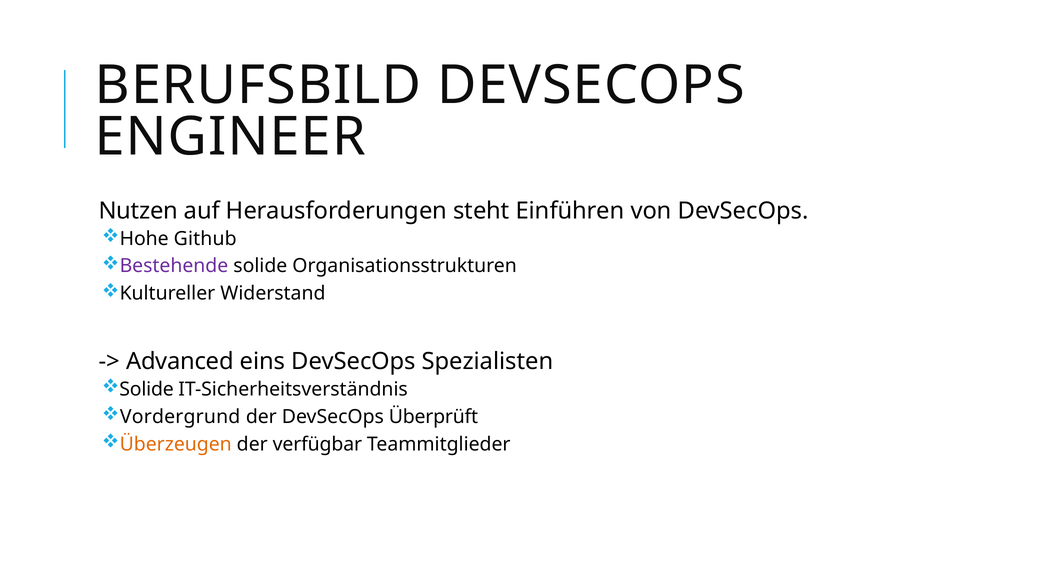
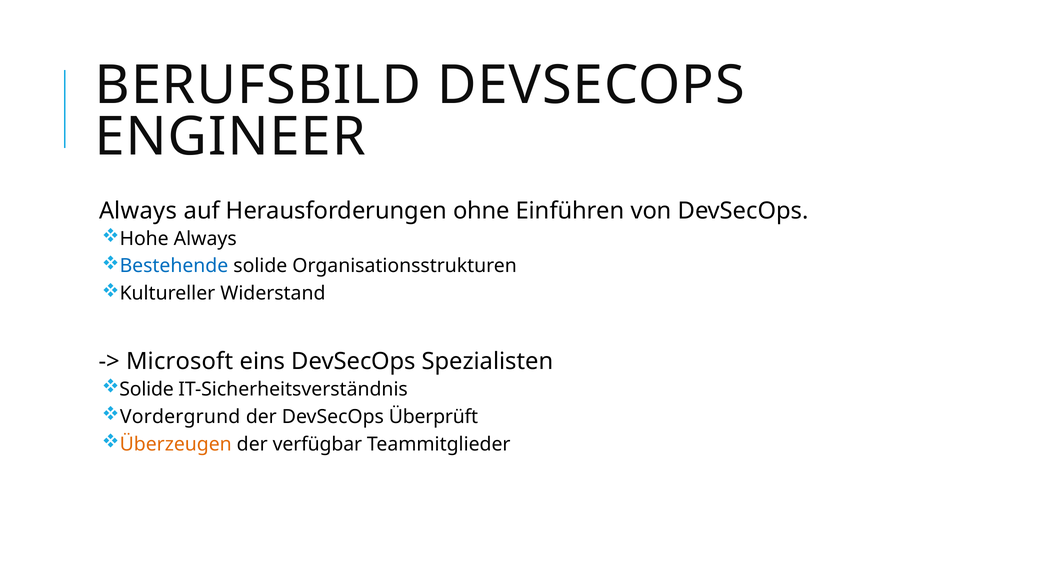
Nutzen at (138, 211): Nutzen -> Always
steht: steht -> ohne
Hohe Github: Github -> Always
Bestehende colour: purple -> blue
Advanced: Advanced -> Microsoft
